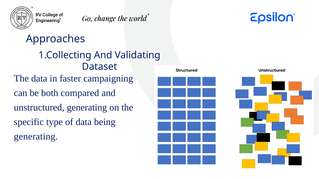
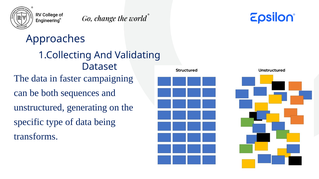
compared: compared -> sequences
generating at (36, 137): generating -> transforms
